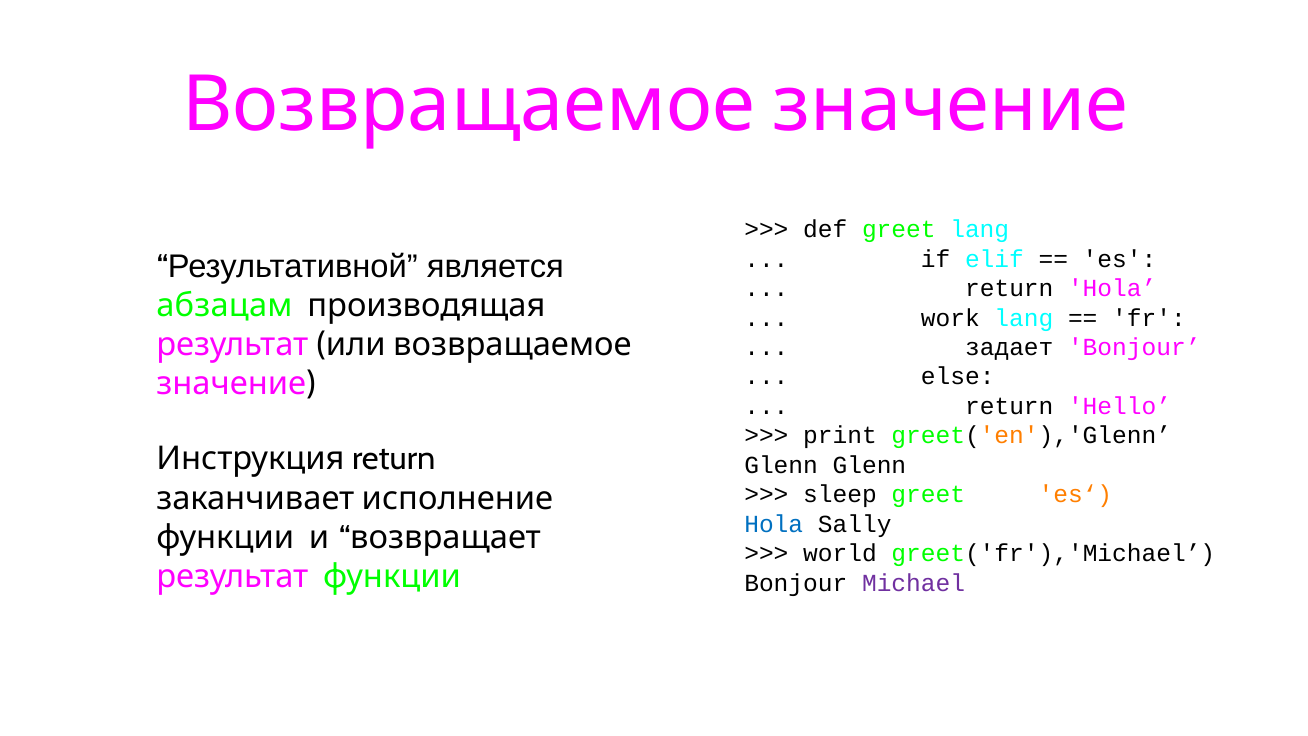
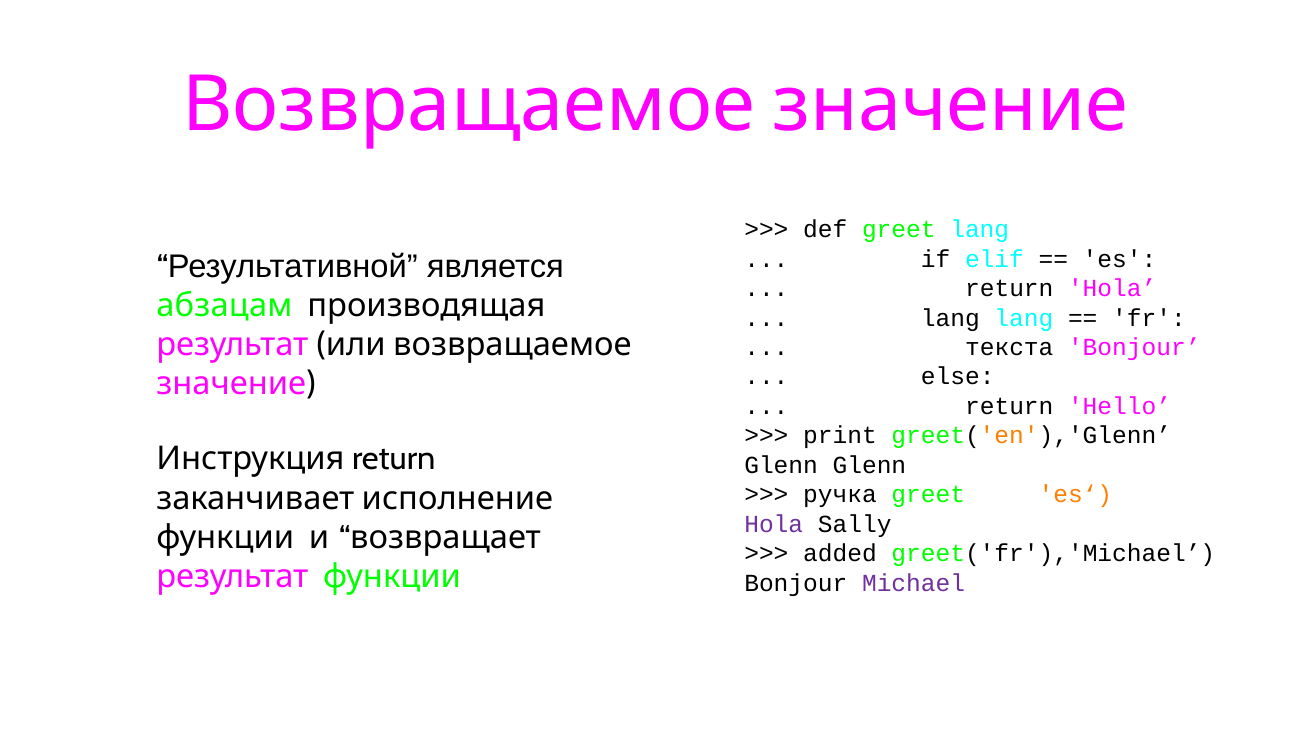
work at (950, 318): work -> lang
задает: задает -> текста
sleep: sleep -> ручка
Hola at (774, 524) colour: blue -> purple
world: world -> added
